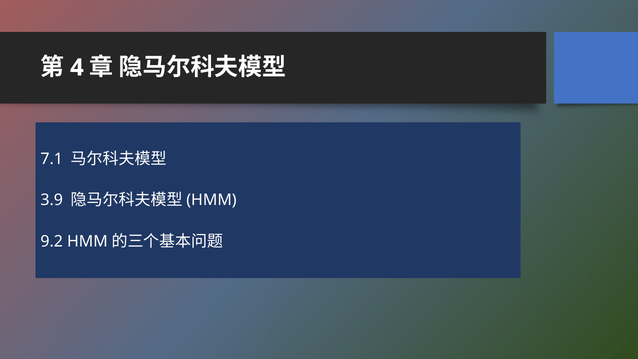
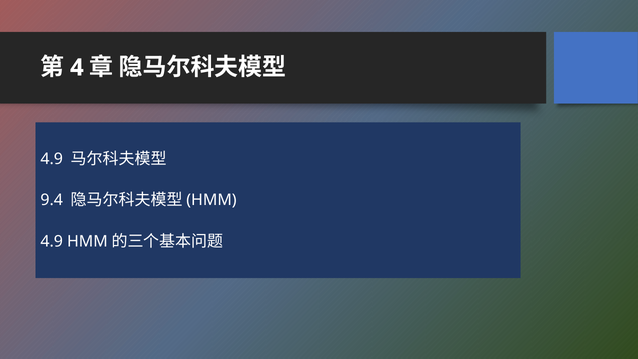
7.1 at (52, 159): 7.1 -> 4.9
3.9: 3.9 -> 9.4
9.2 at (52, 241): 9.2 -> 4.9
